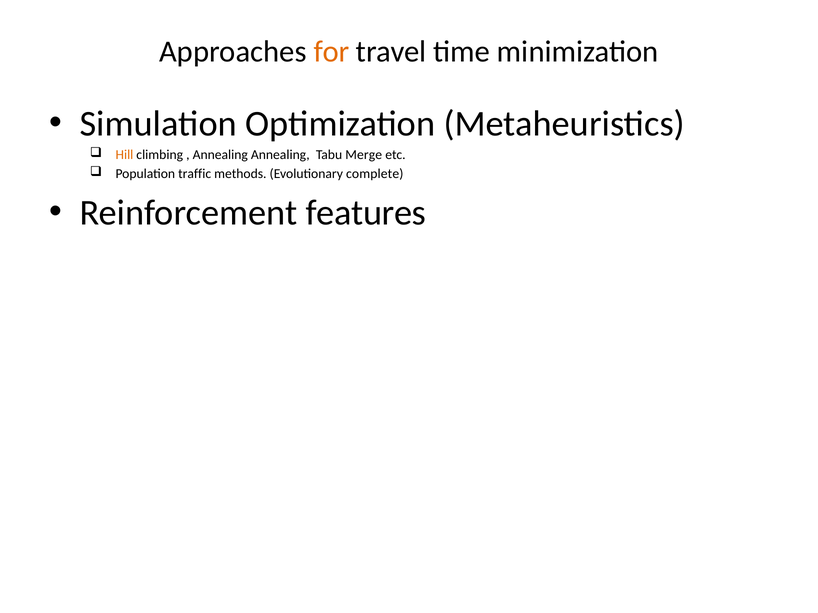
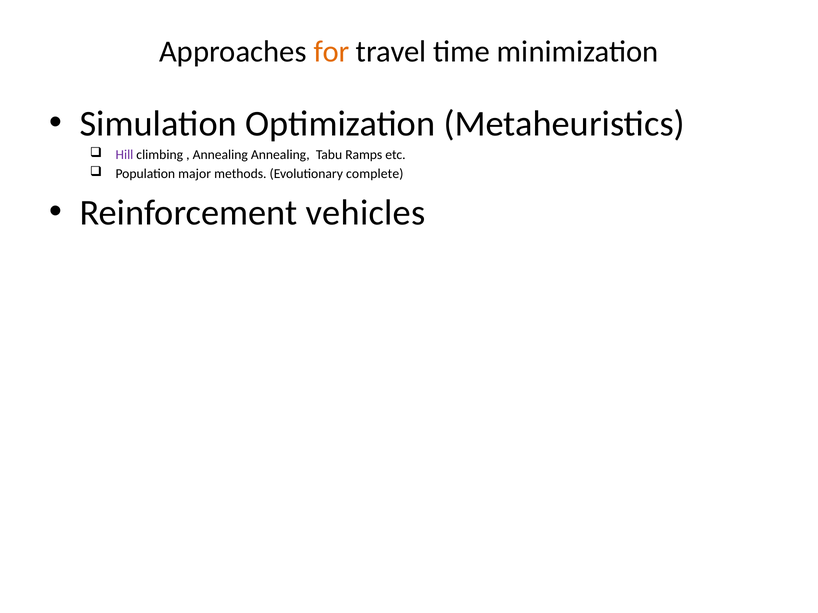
Hill colour: orange -> purple
Merge: Merge -> Ramps
traffic: traffic -> major
features: features -> vehicles
